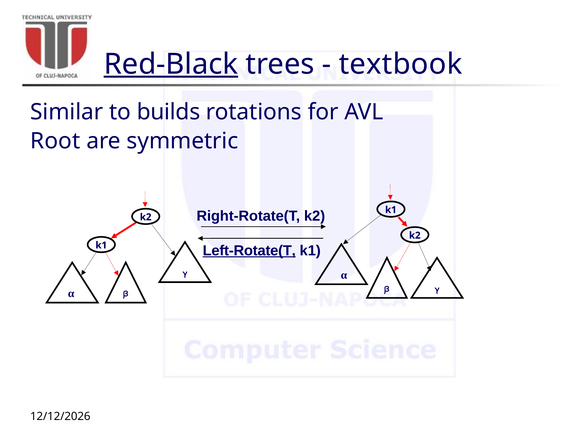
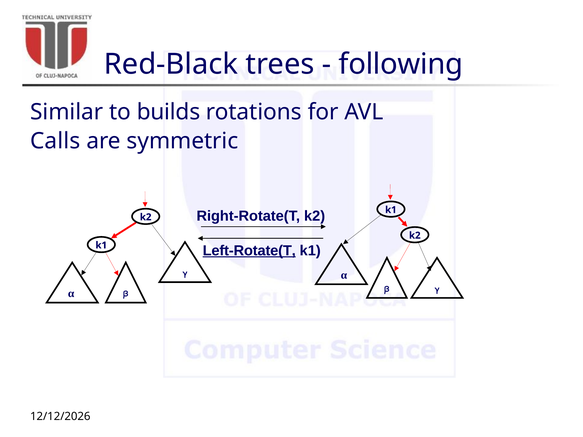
Red-Black underline: present -> none
textbook: textbook -> following
Root: Root -> Calls
